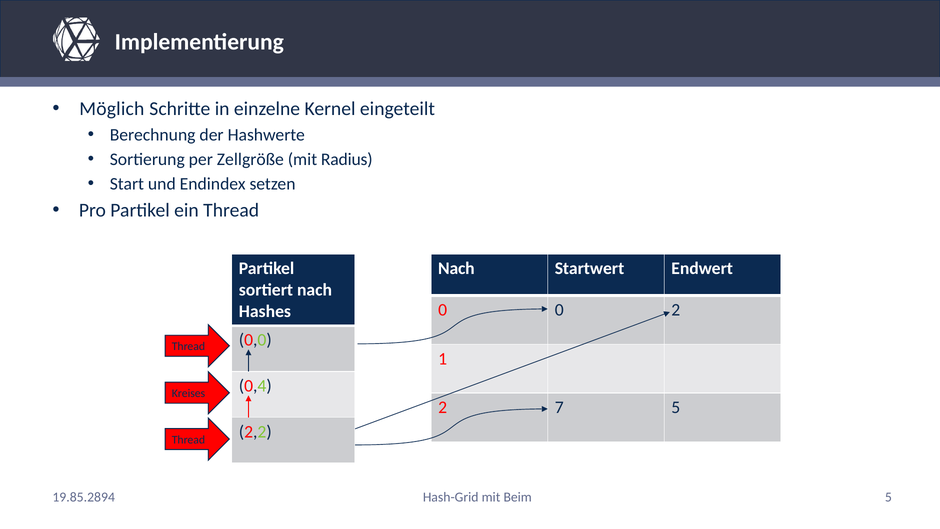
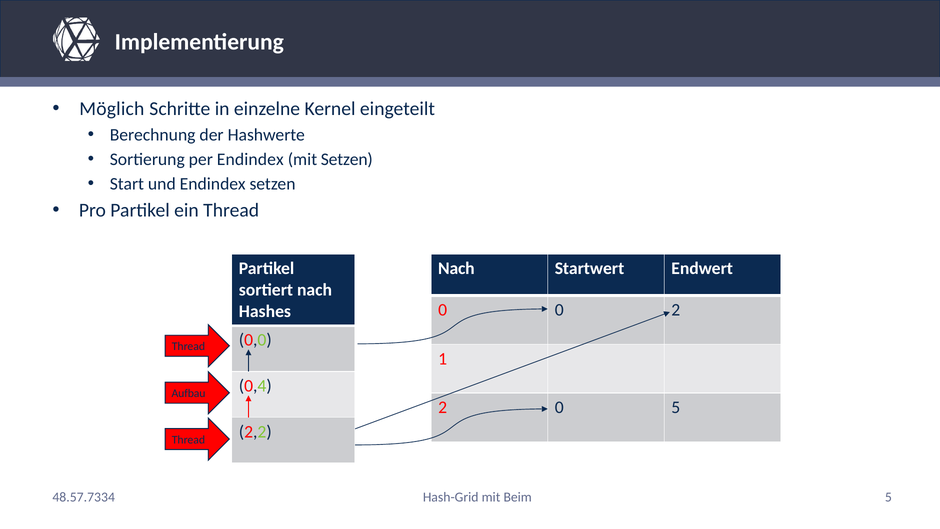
per Zellgröße: Zellgröße -> Endindex
mit Radius: Radius -> Setzen
Kreises: Kreises -> Aufbau
2 7: 7 -> 0
19.85.2894: 19.85.2894 -> 48.57.7334
